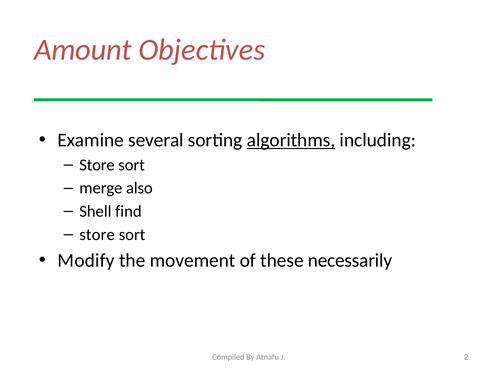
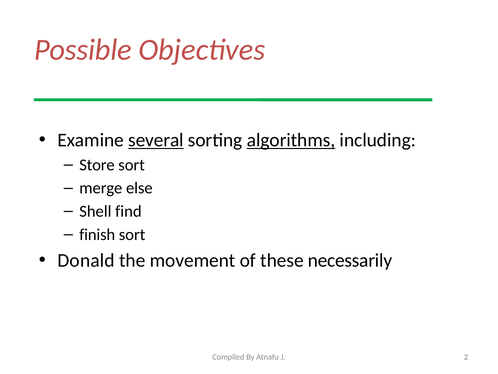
Amount: Amount -> Possible
several underline: none -> present
also: also -> else
store at (97, 234): store -> finish
Modify: Modify -> Donald
